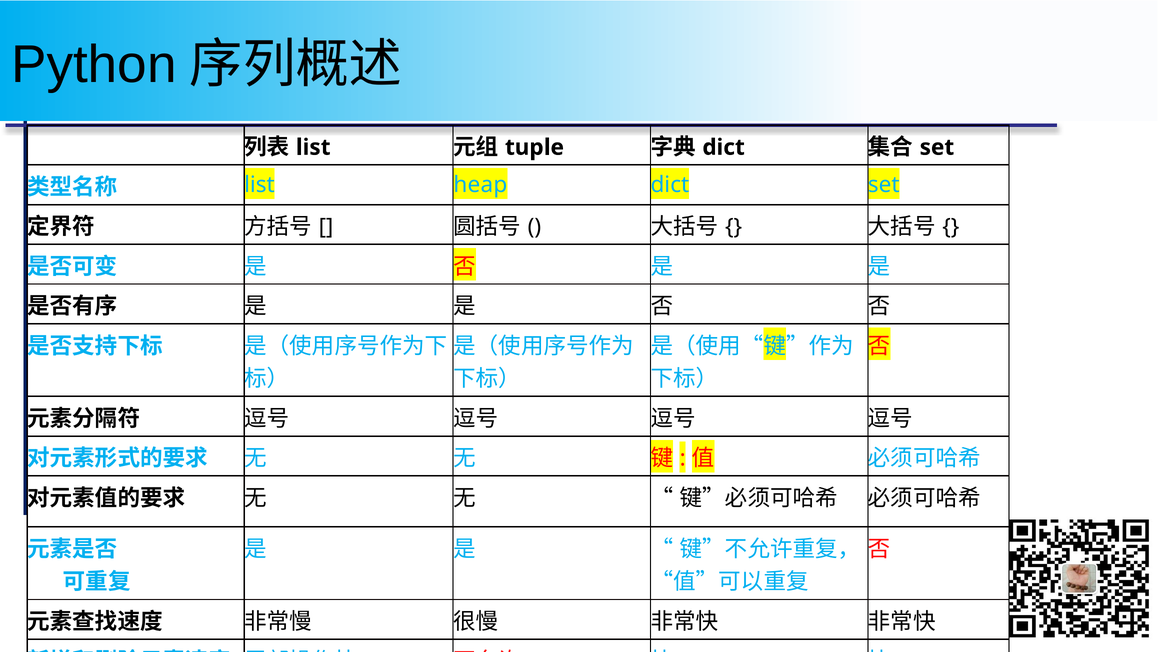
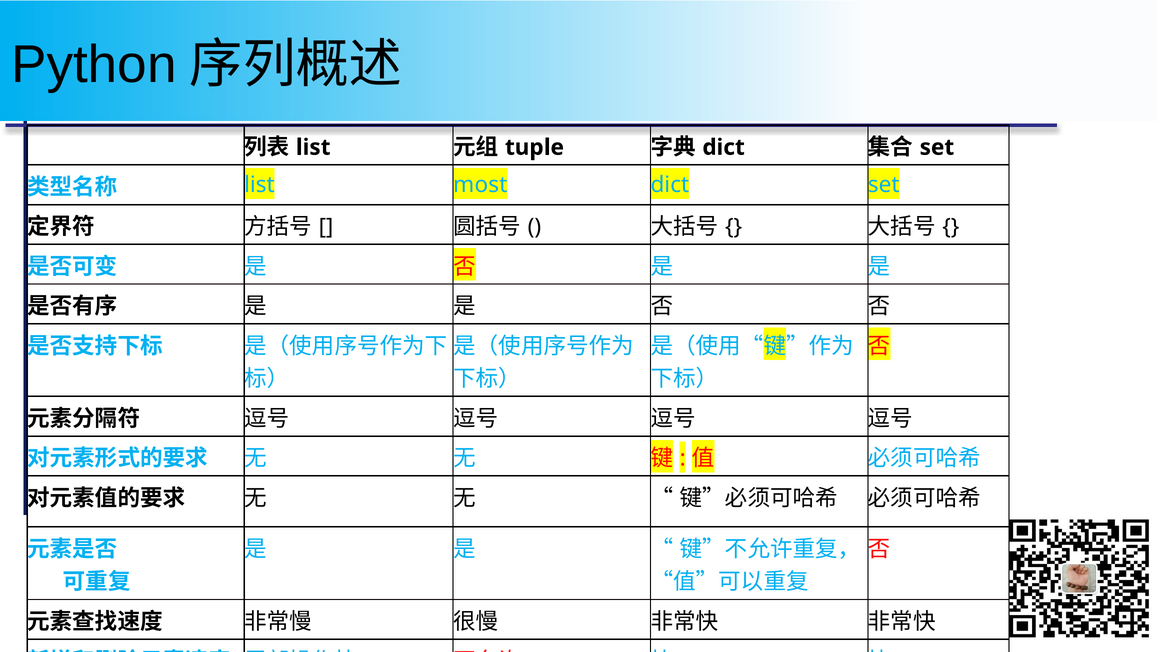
heap: heap -> most
